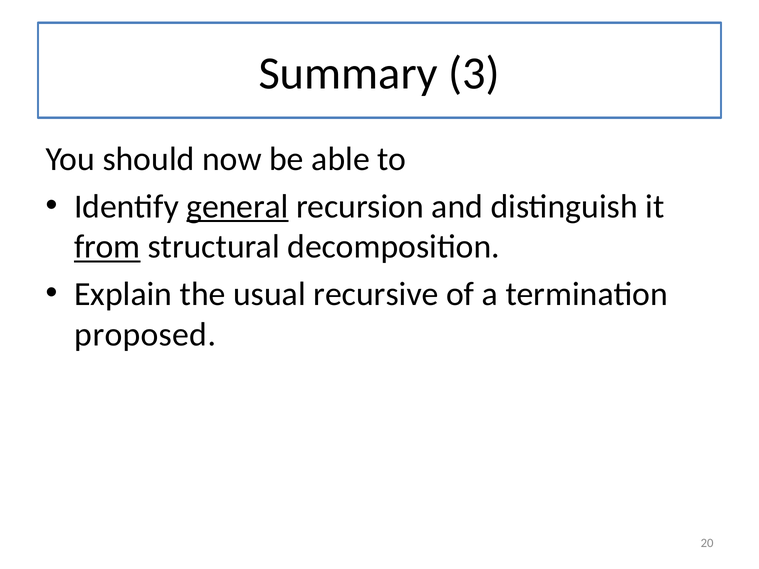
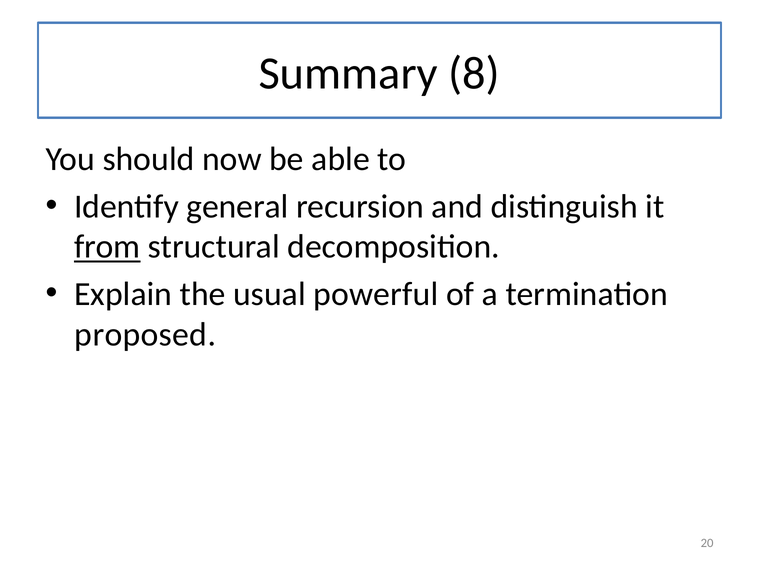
3: 3 -> 8
general underline: present -> none
recursive: recursive -> powerful
